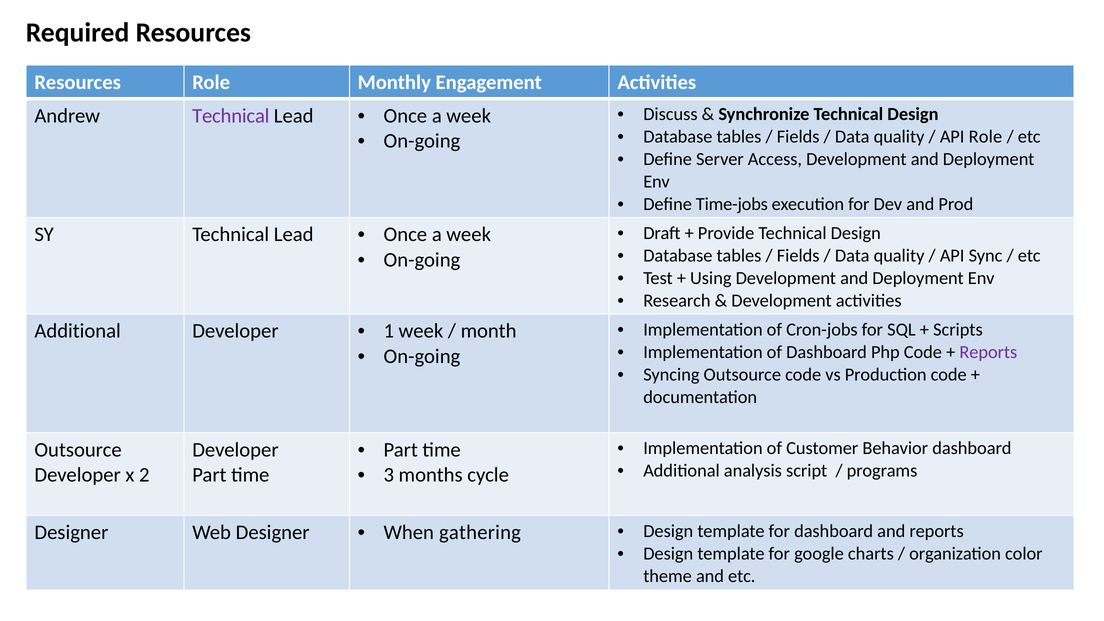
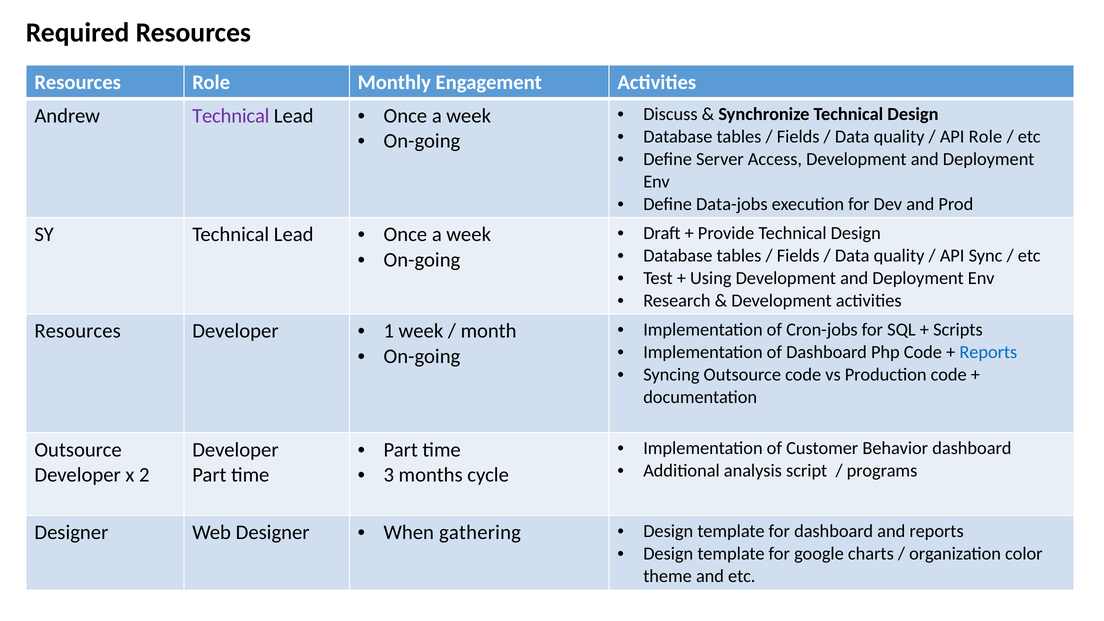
Time-jobs: Time-jobs -> Data-jobs
Additional at (78, 331): Additional -> Resources
Reports at (988, 352) colour: purple -> blue
